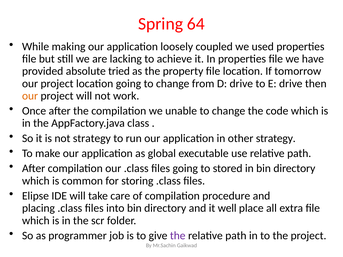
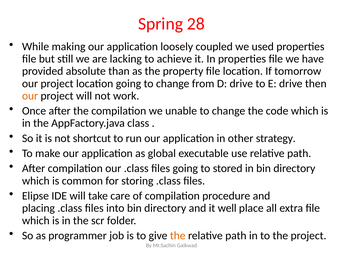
64: 64 -> 28
tried: tried -> than
not strategy: strategy -> shortcut
the at (178, 236) colour: purple -> orange
